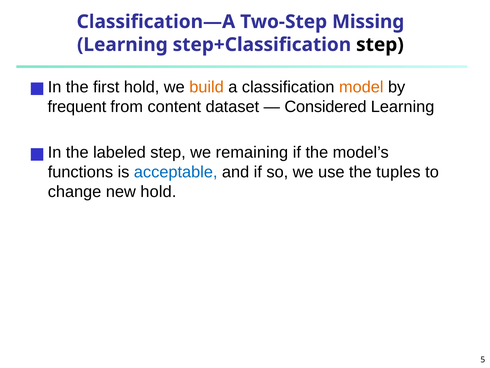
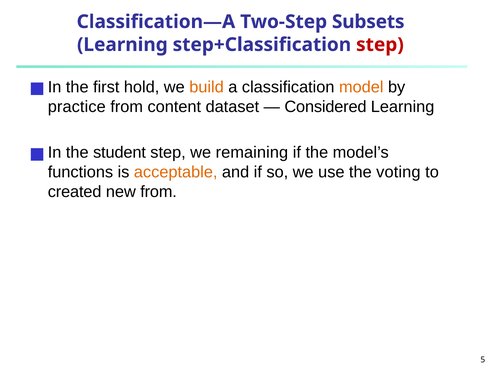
Missing: Missing -> Subsets
step at (380, 45) colour: black -> red
frequent: frequent -> practice
labeled: labeled -> student
acceptable colour: blue -> orange
tuples: tuples -> voting
change: change -> created
new hold: hold -> from
